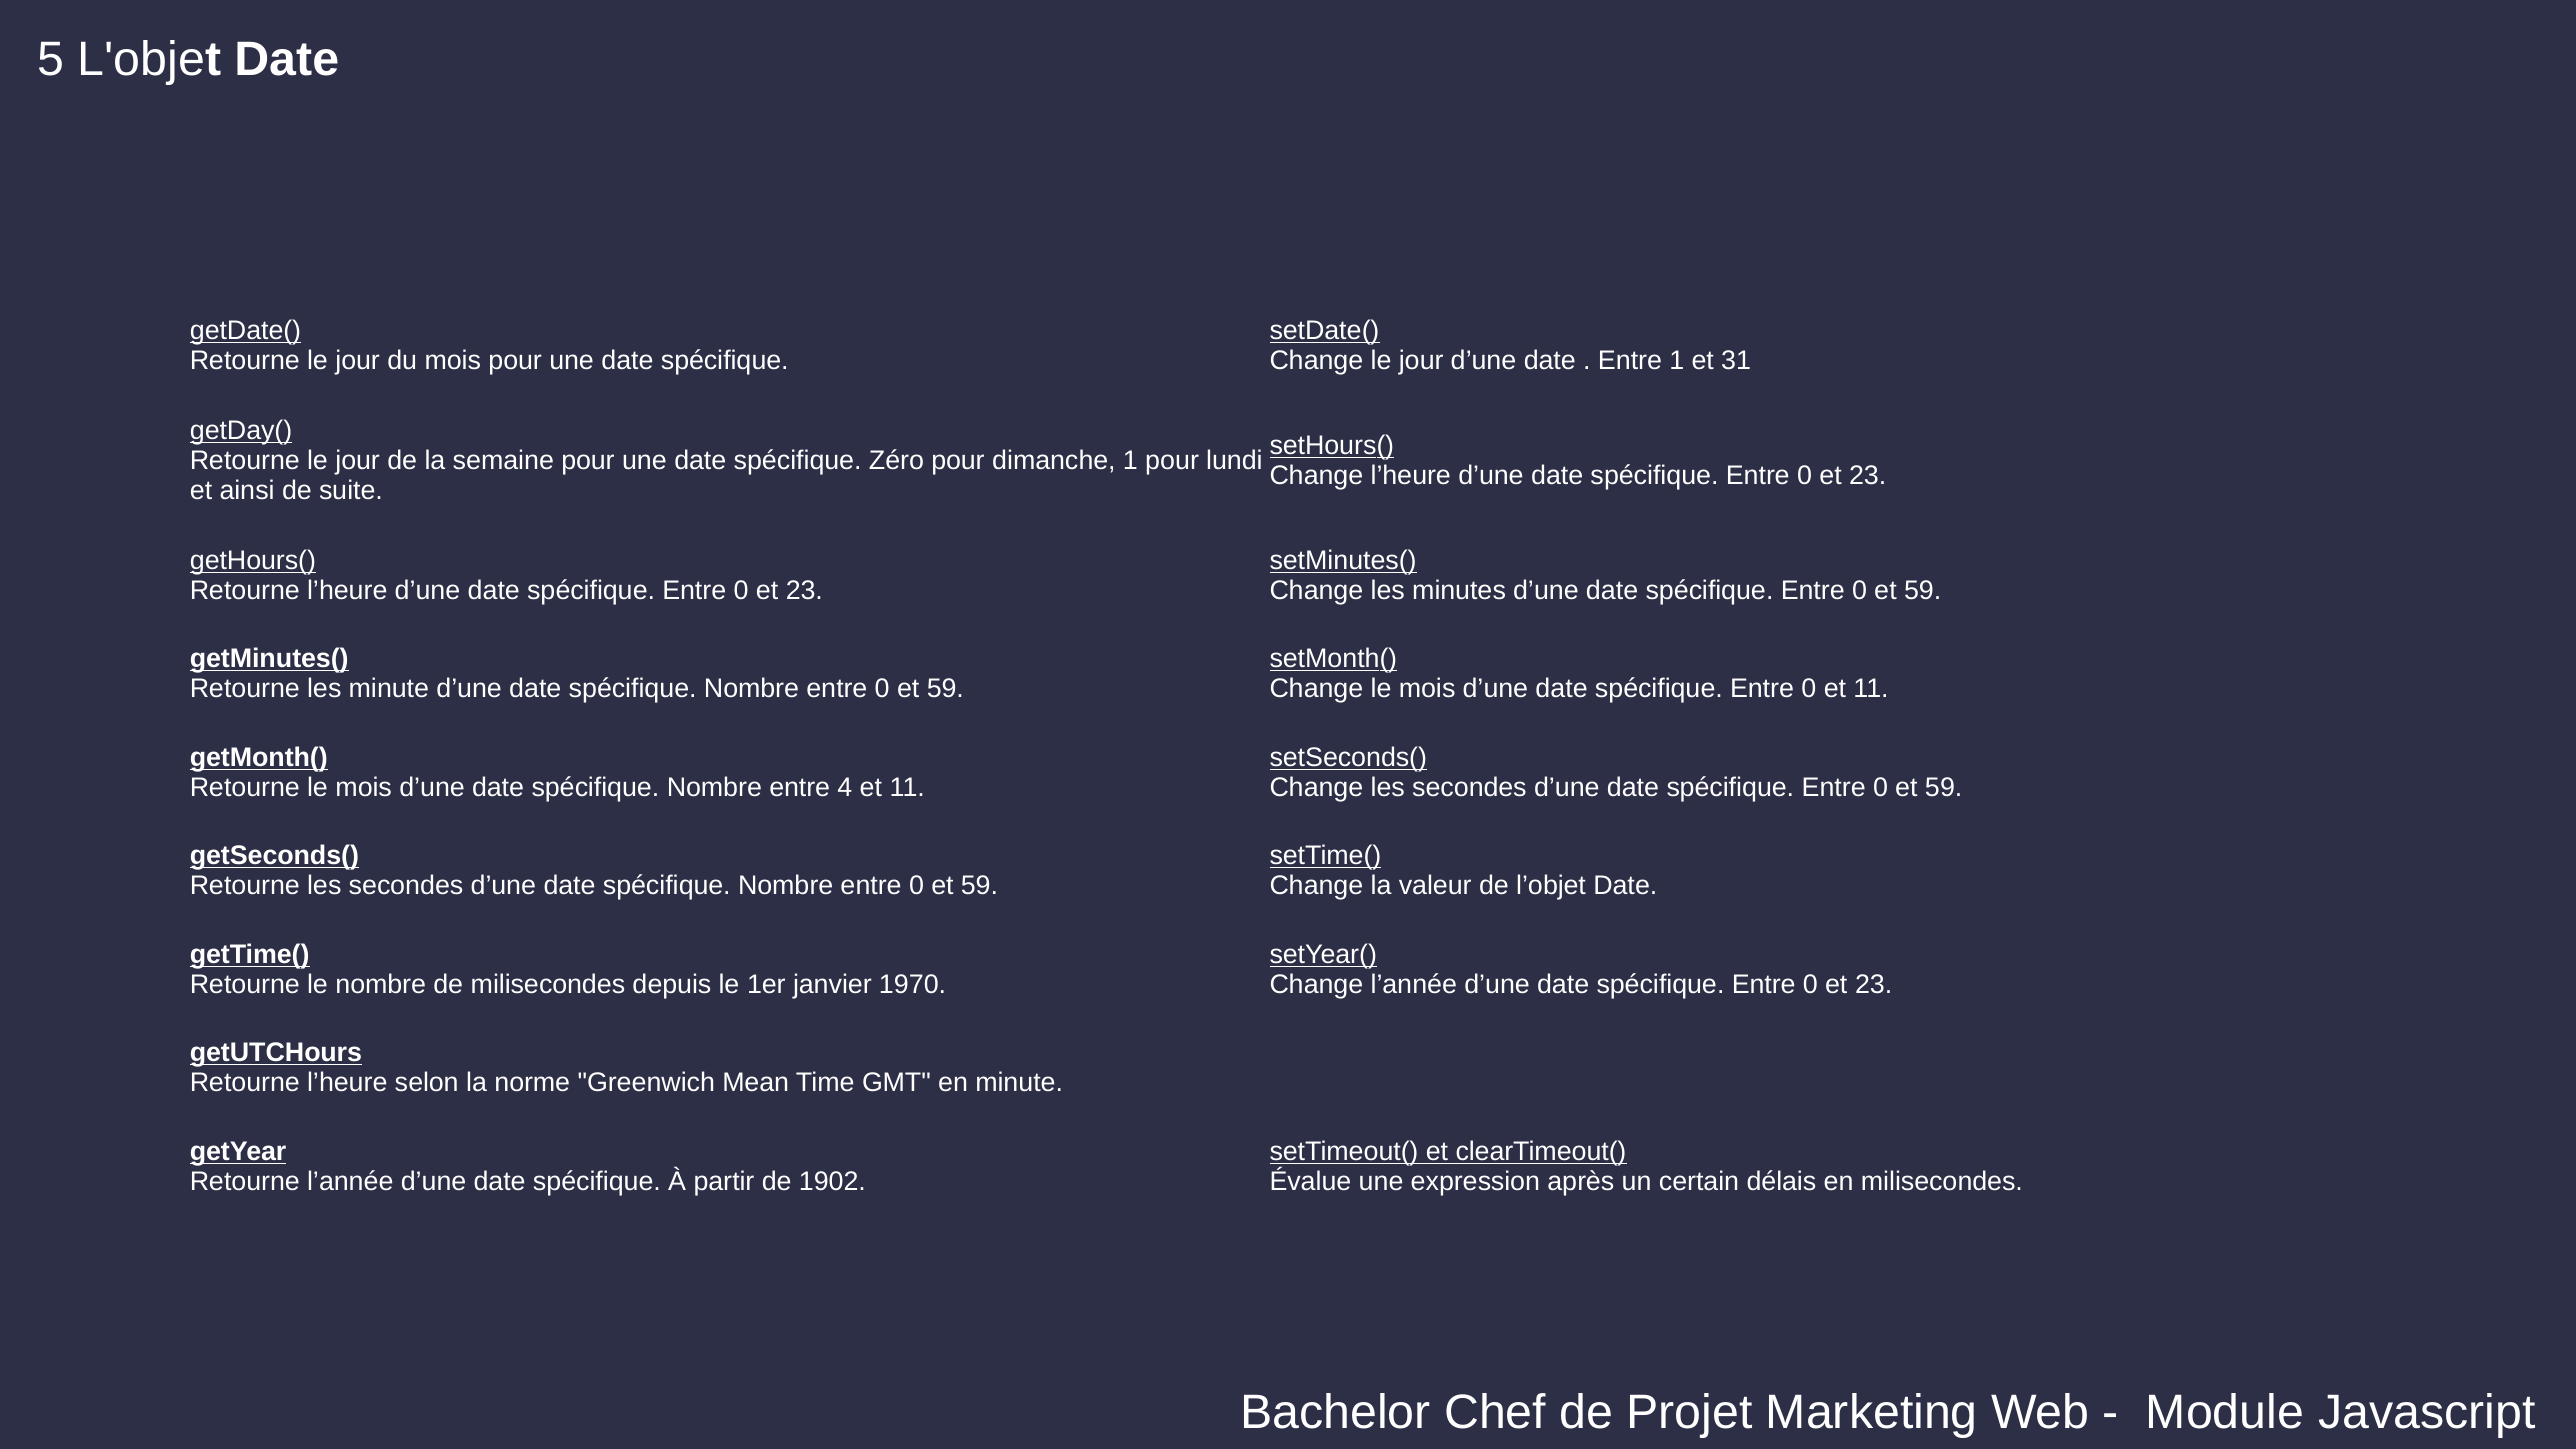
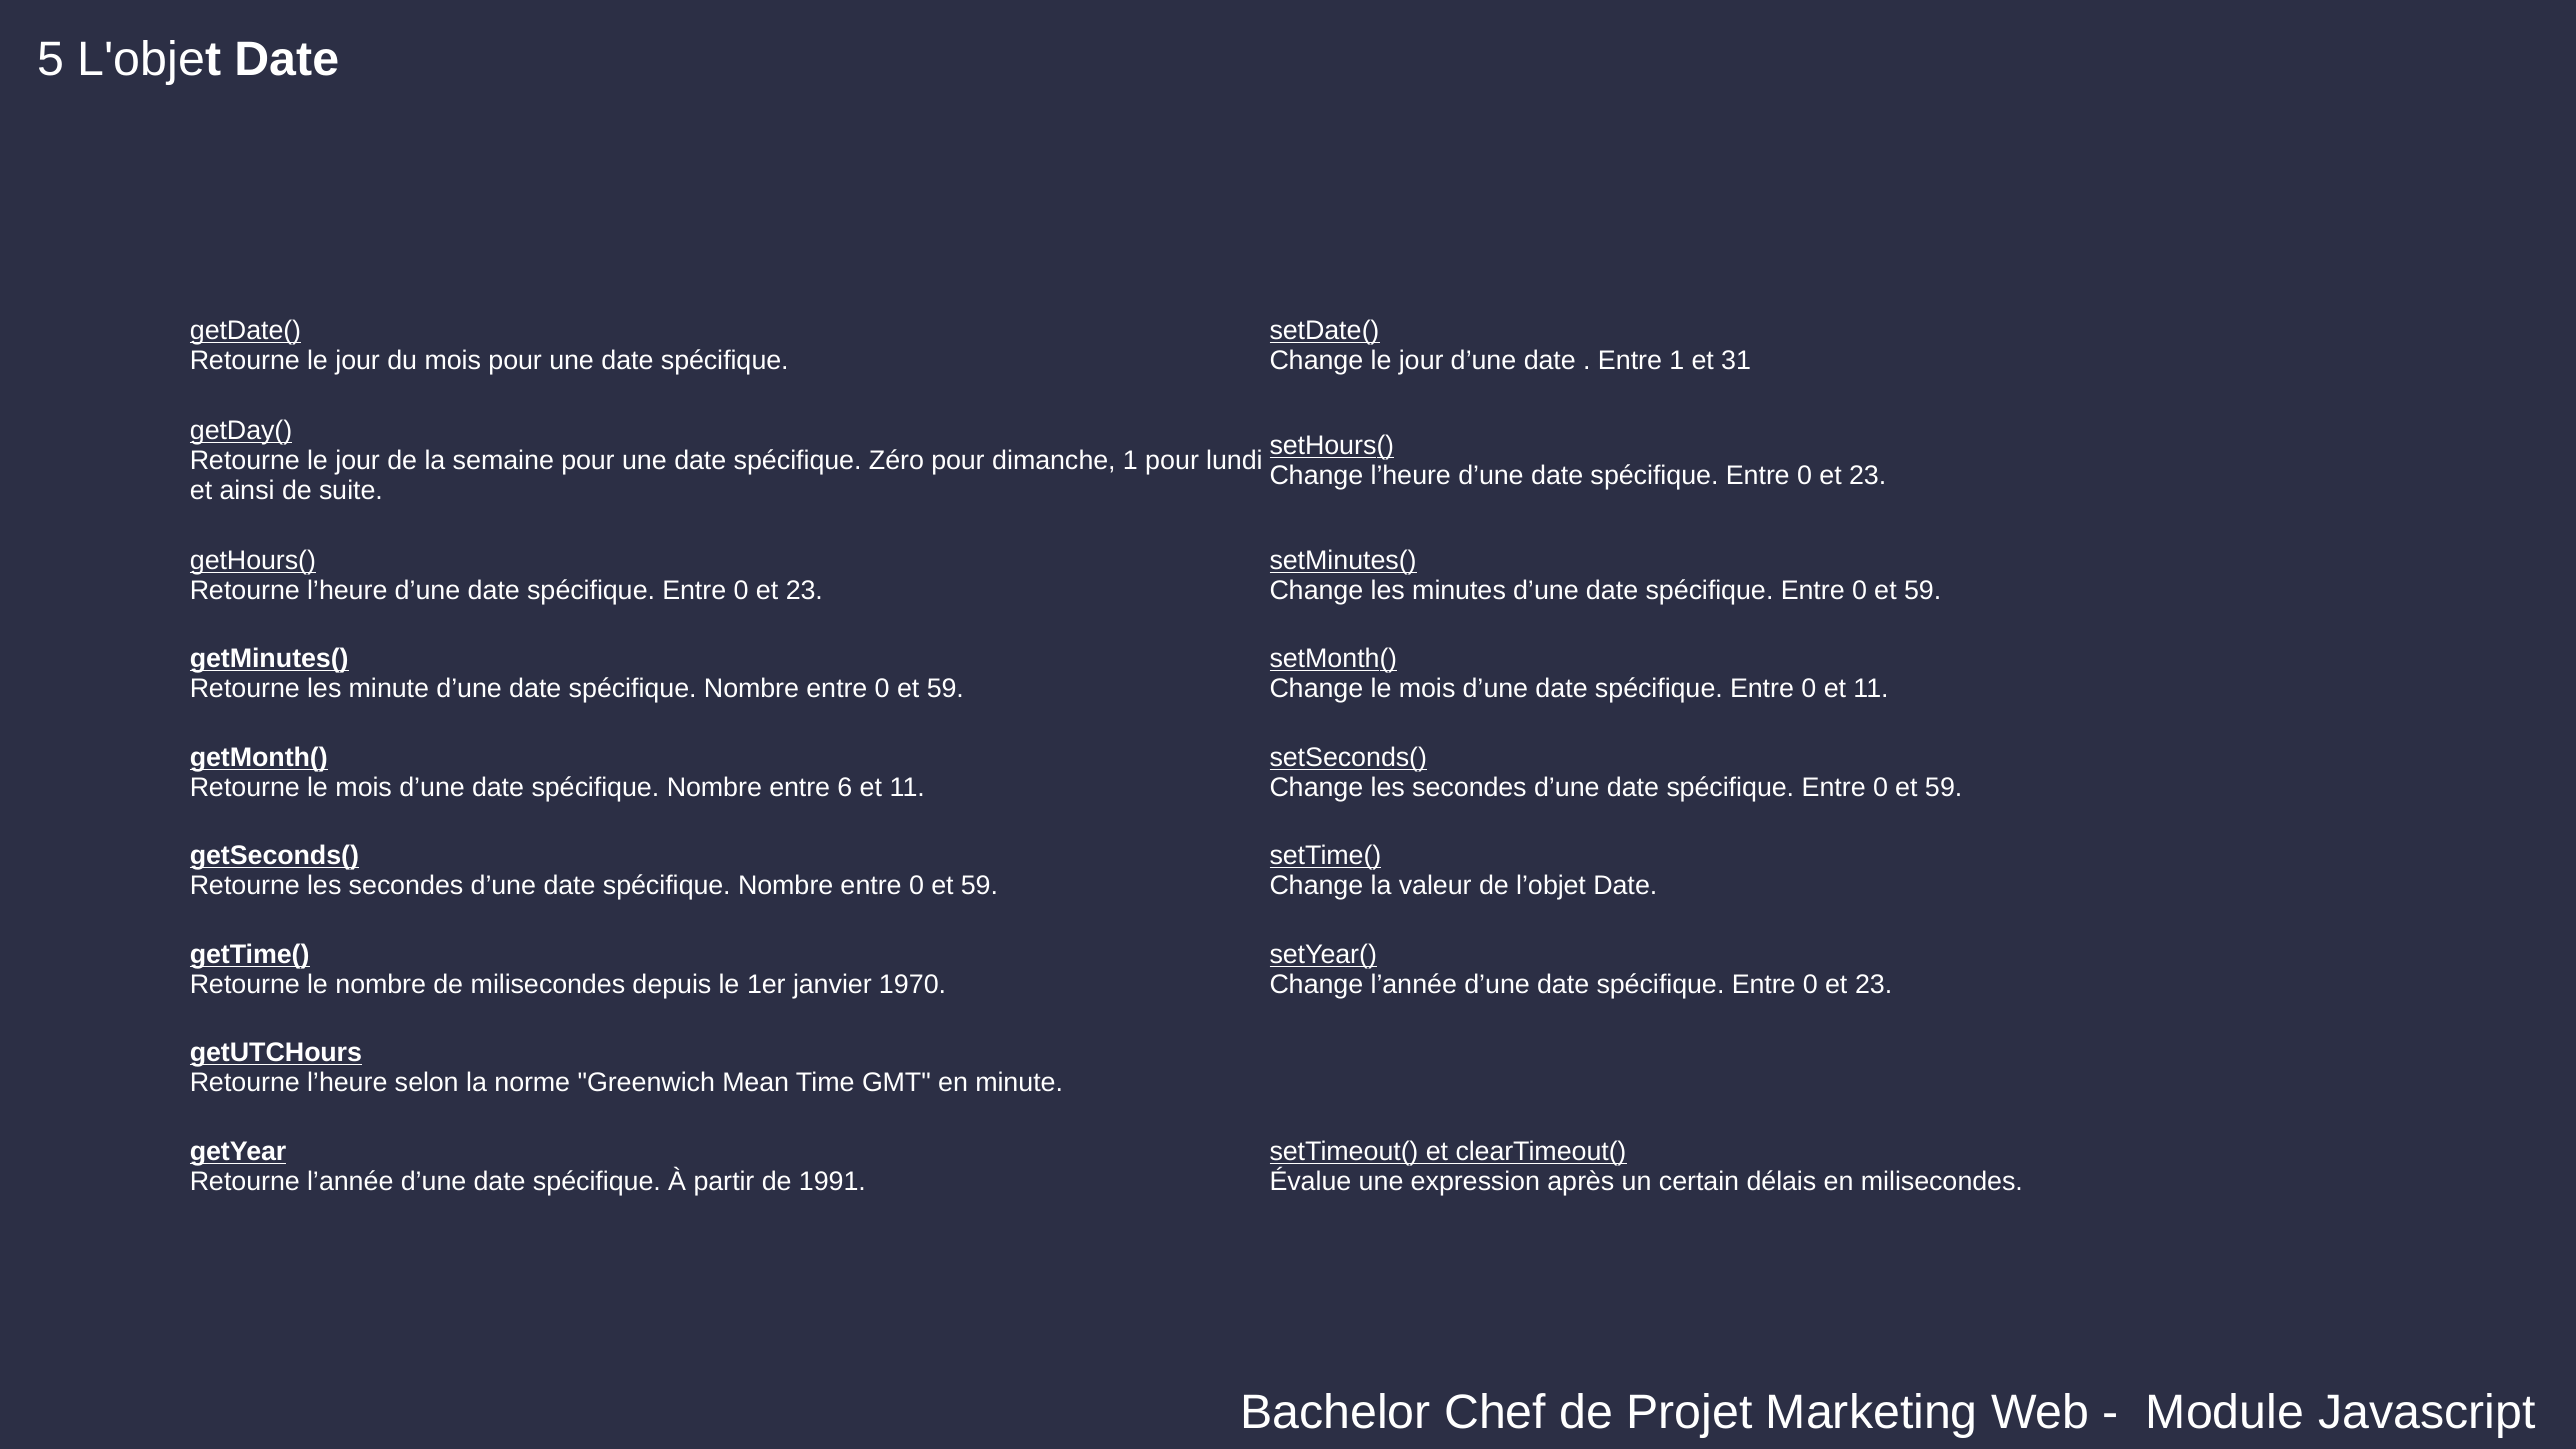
4: 4 -> 6
1902: 1902 -> 1991
